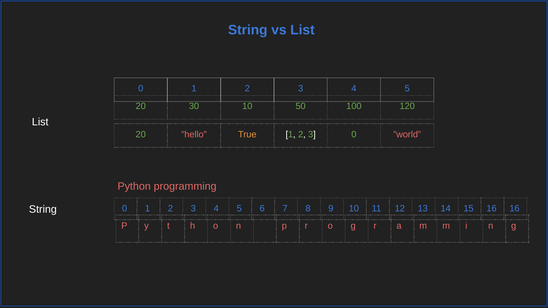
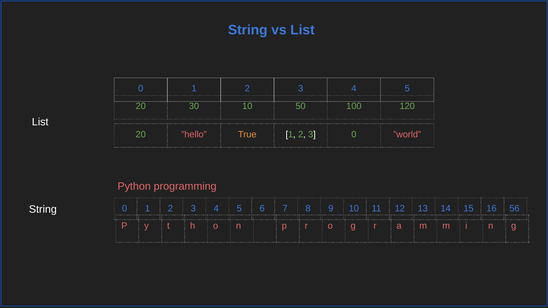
16 16: 16 -> 56
